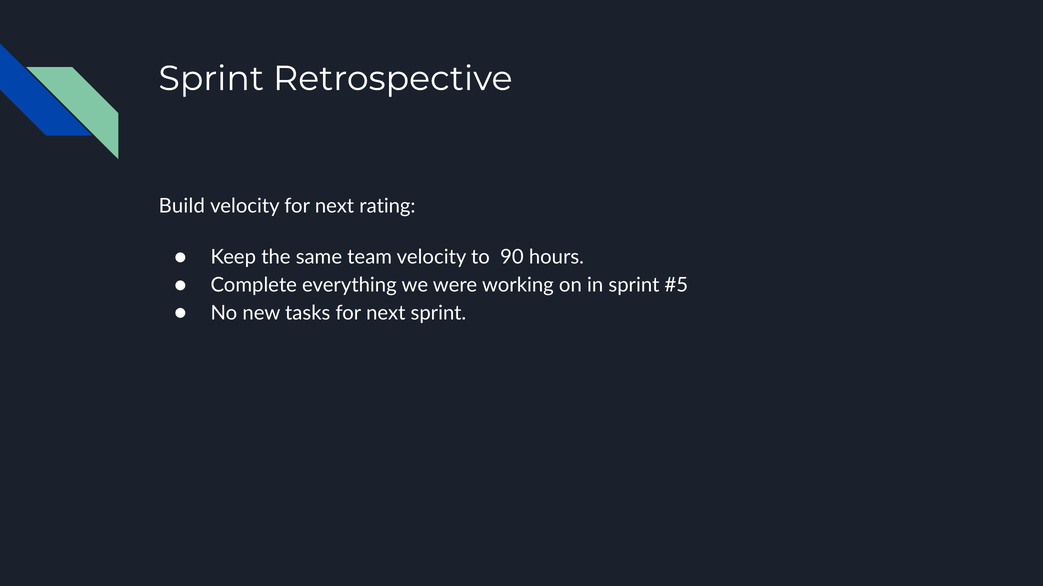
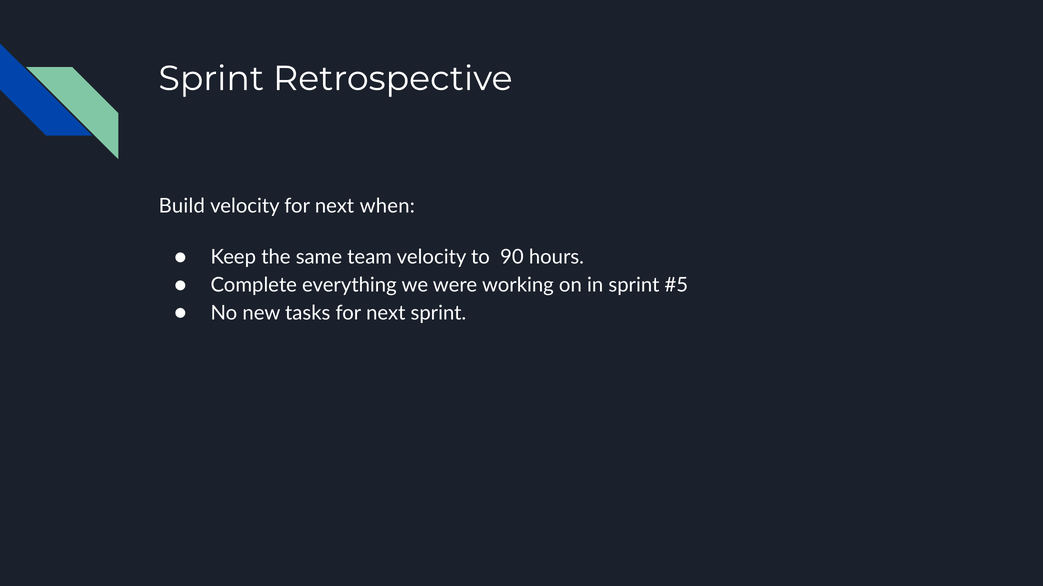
rating: rating -> when
